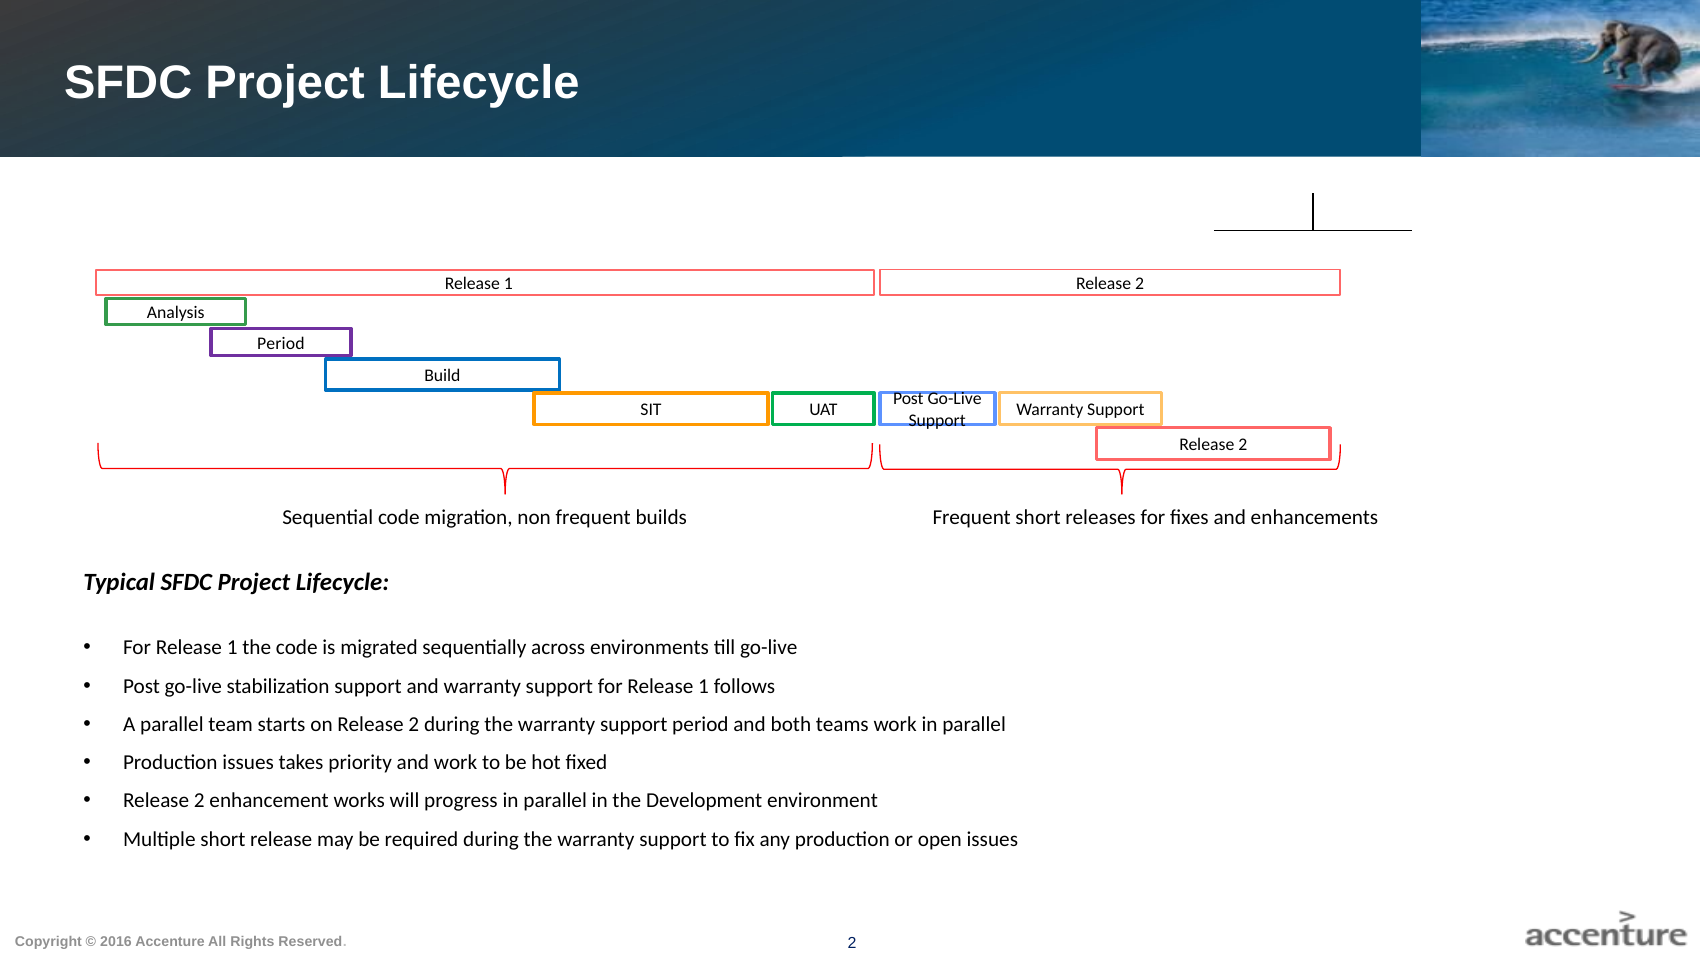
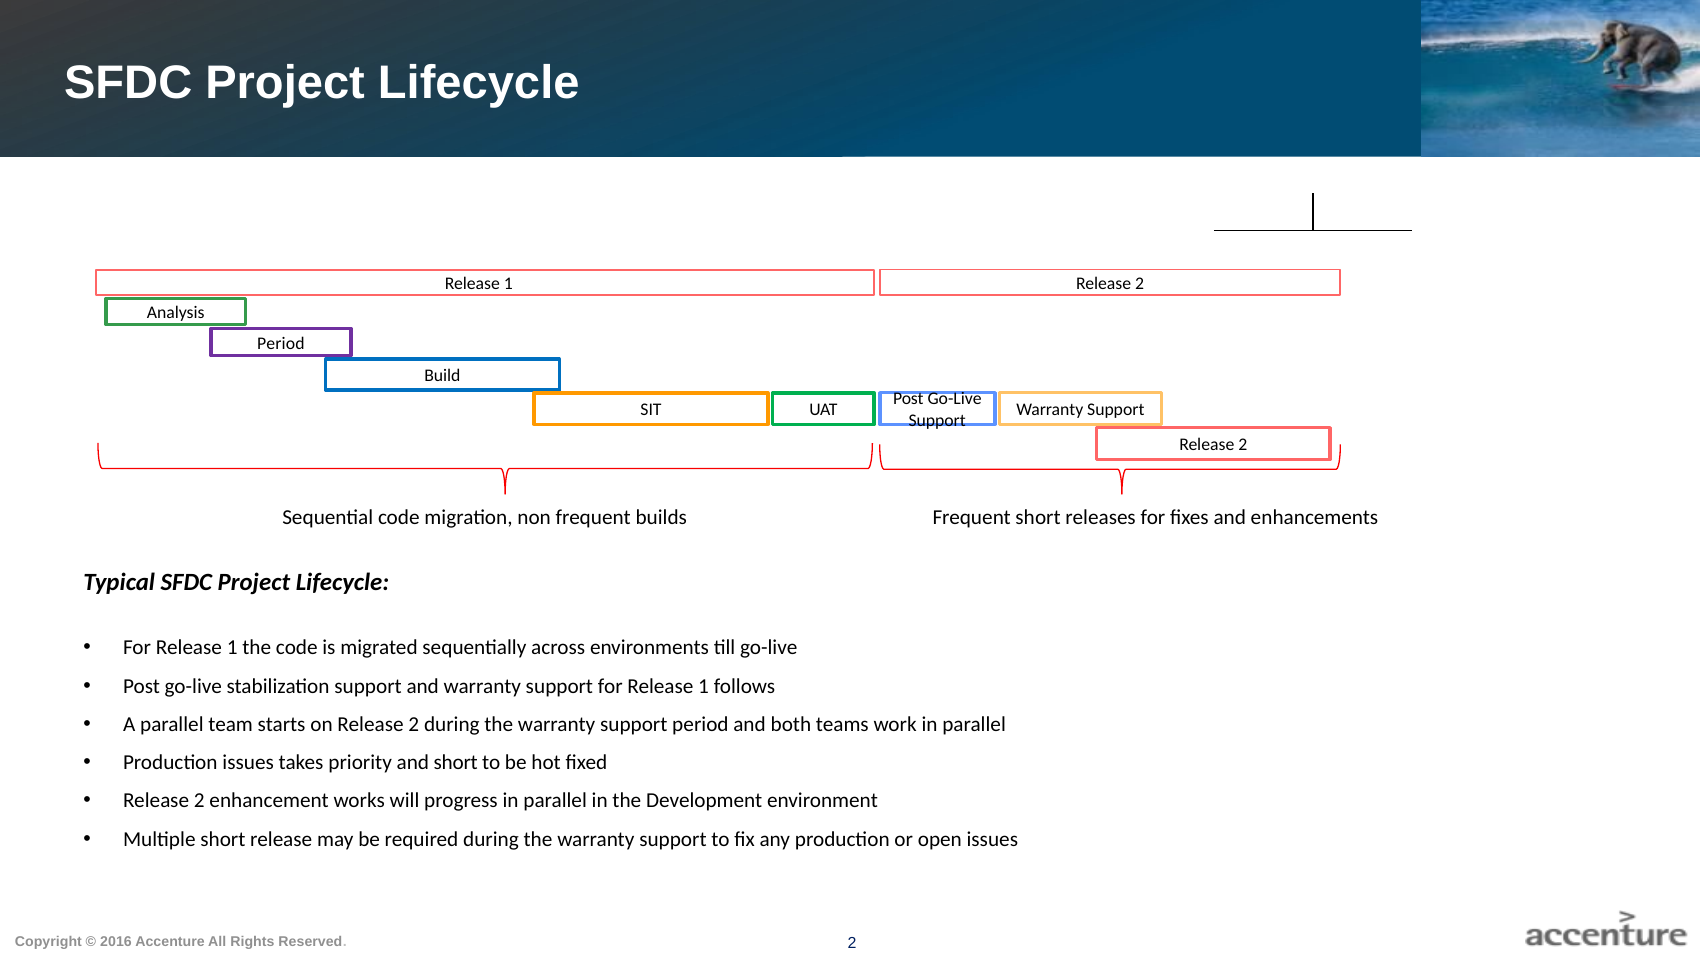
and work: work -> short
